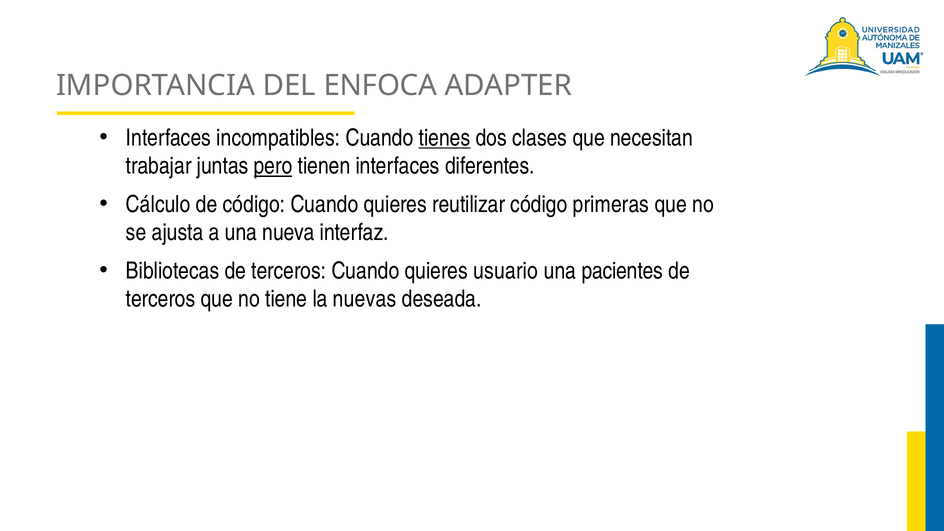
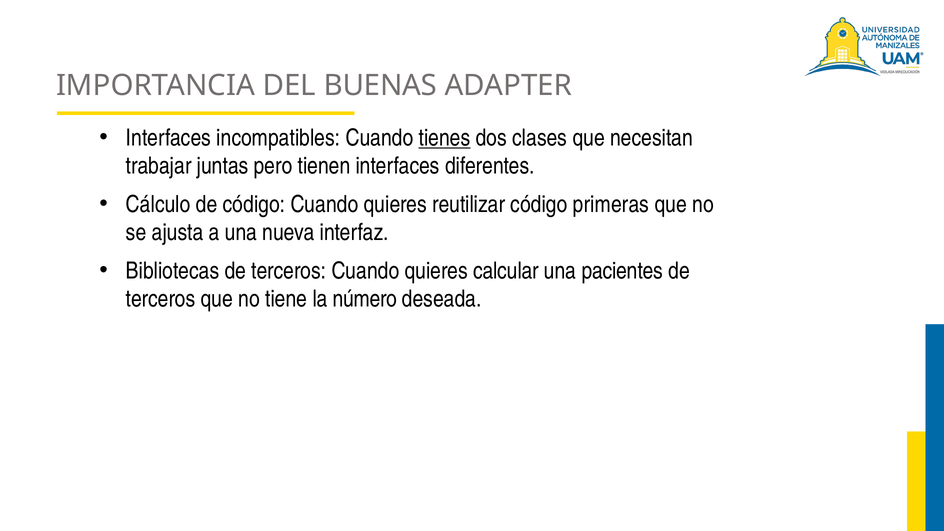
ENFOCA: ENFOCA -> BUENAS
pero underline: present -> none
usuario: usuario -> calcular
nuevas: nuevas -> número
